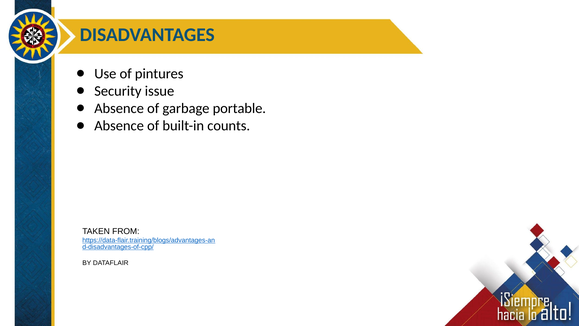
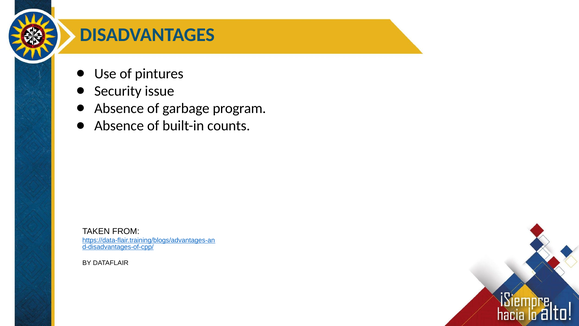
portable: portable -> program
